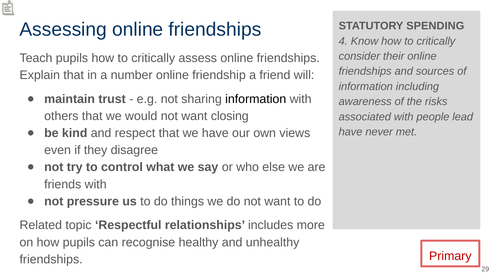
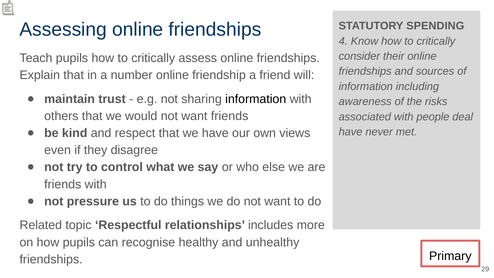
want closing: closing -> friends
lead: lead -> deal
Primary colour: red -> black
